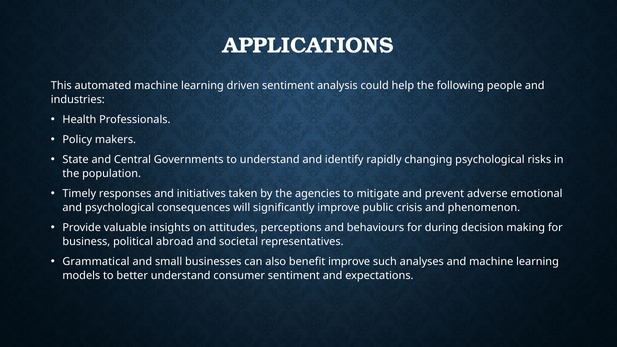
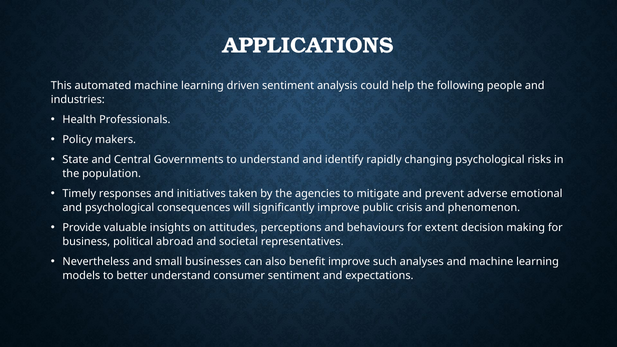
during: during -> extent
Grammatical: Grammatical -> Nevertheless
